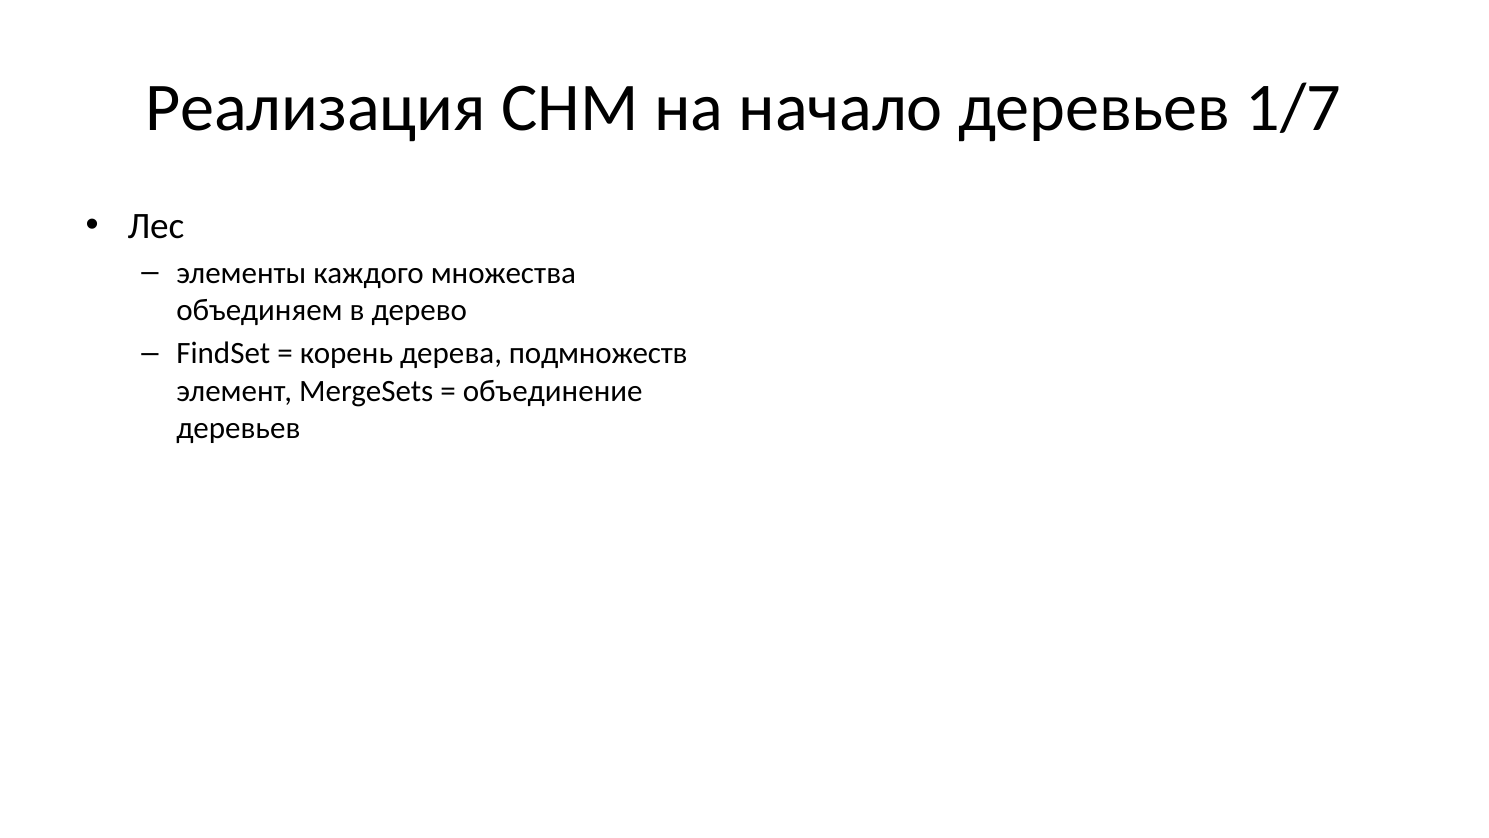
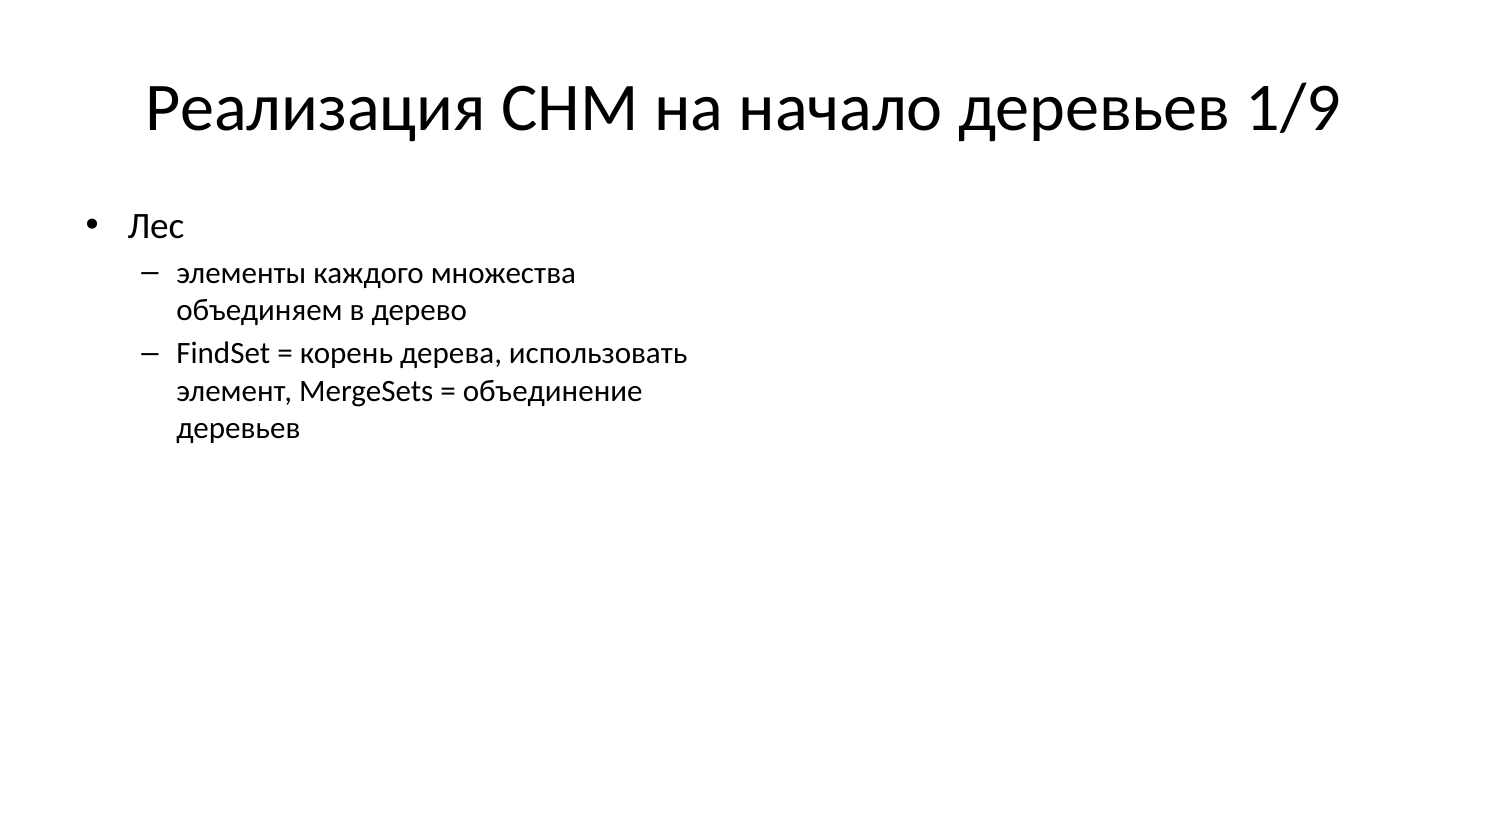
1/7: 1/7 -> 1/9
подмножеств: подмножеств -> использовать
